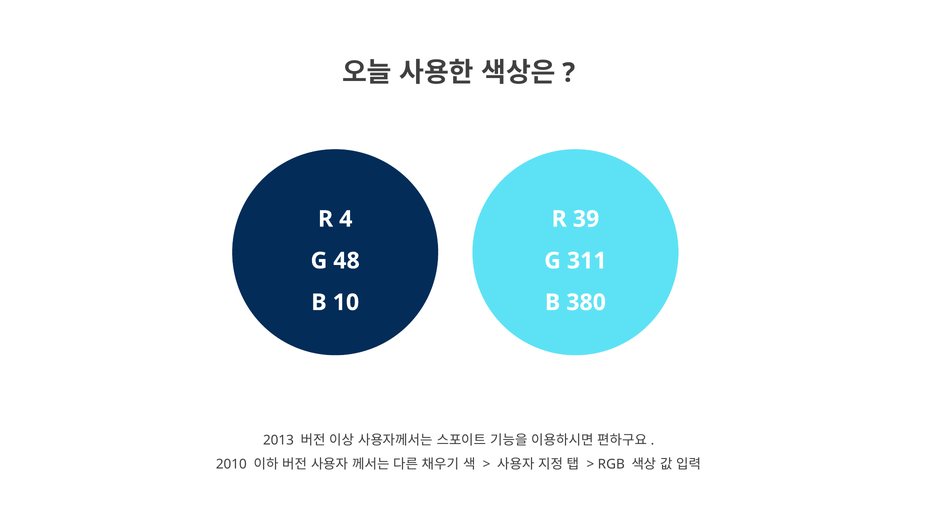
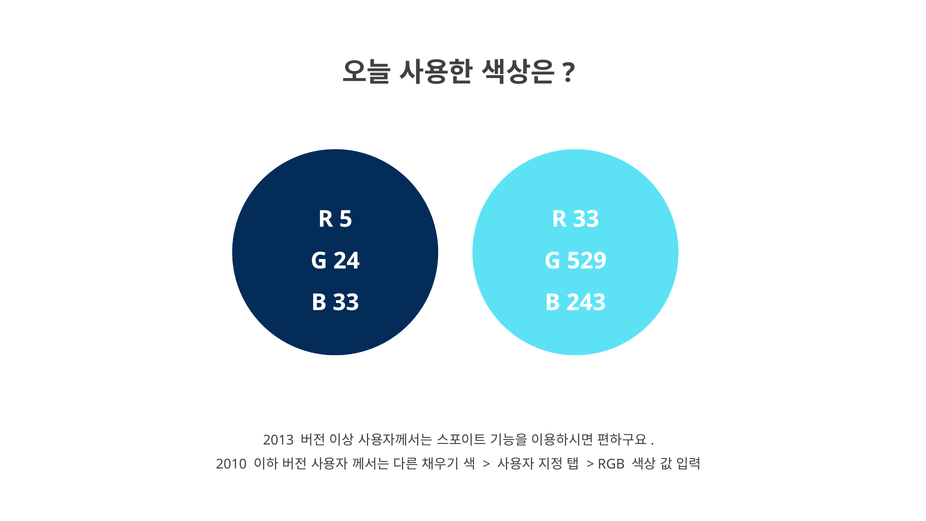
4: 4 -> 5
R 39: 39 -> 33
48: 48 -> 24
311: 311 -> 529
B 10: 10 -> 33
380: 380 -> 243
